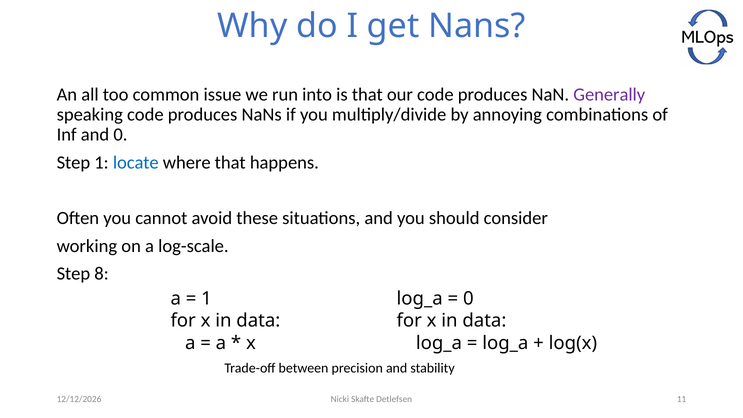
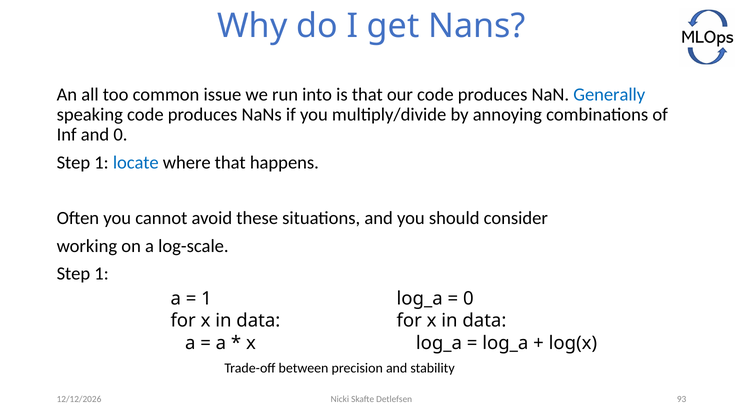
Generally colour: purple -> blue
8 at (102, 274): 8 -> 1
11: 11 -> 93
